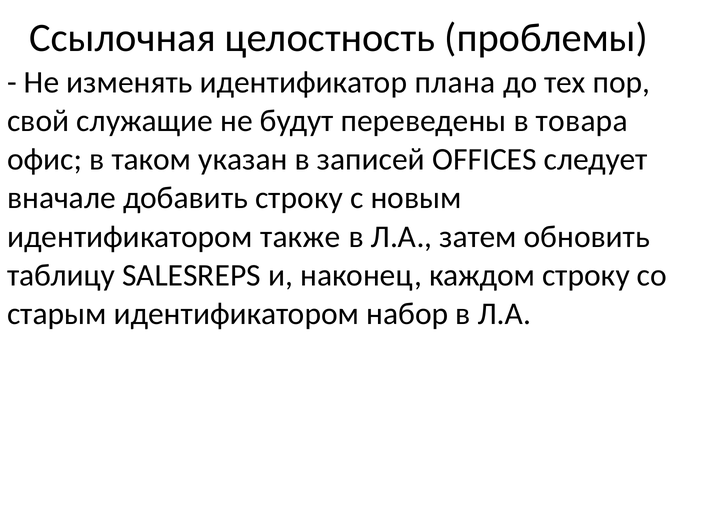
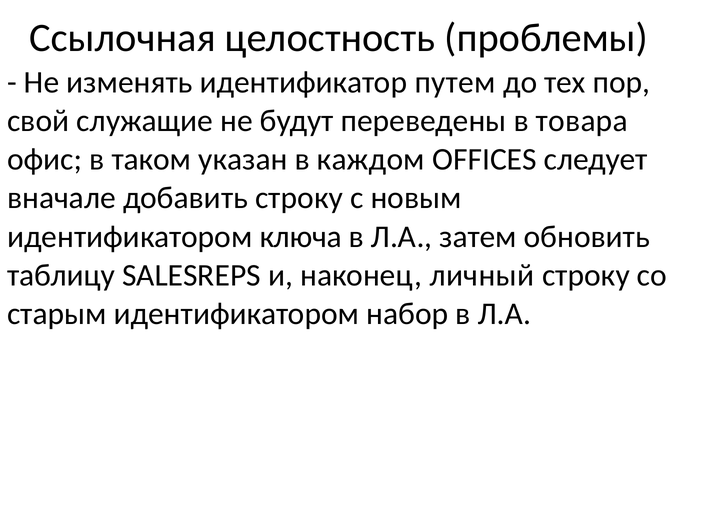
плана: плана -> путем
записей: записей -> каждом
также: также -> ключа
каждом: каждом -> личный
